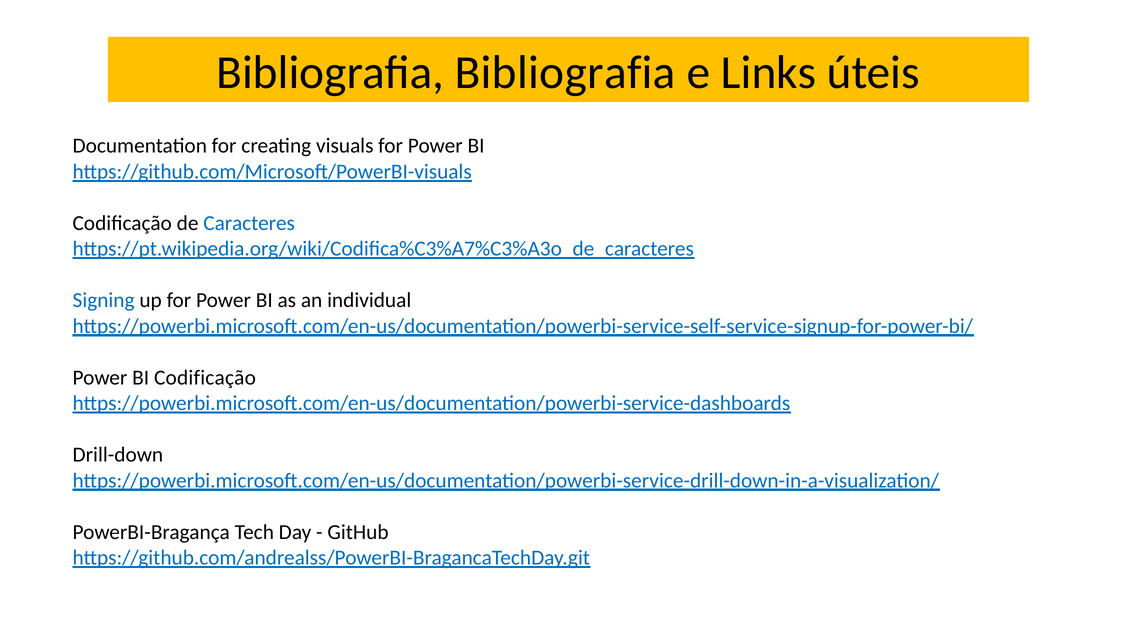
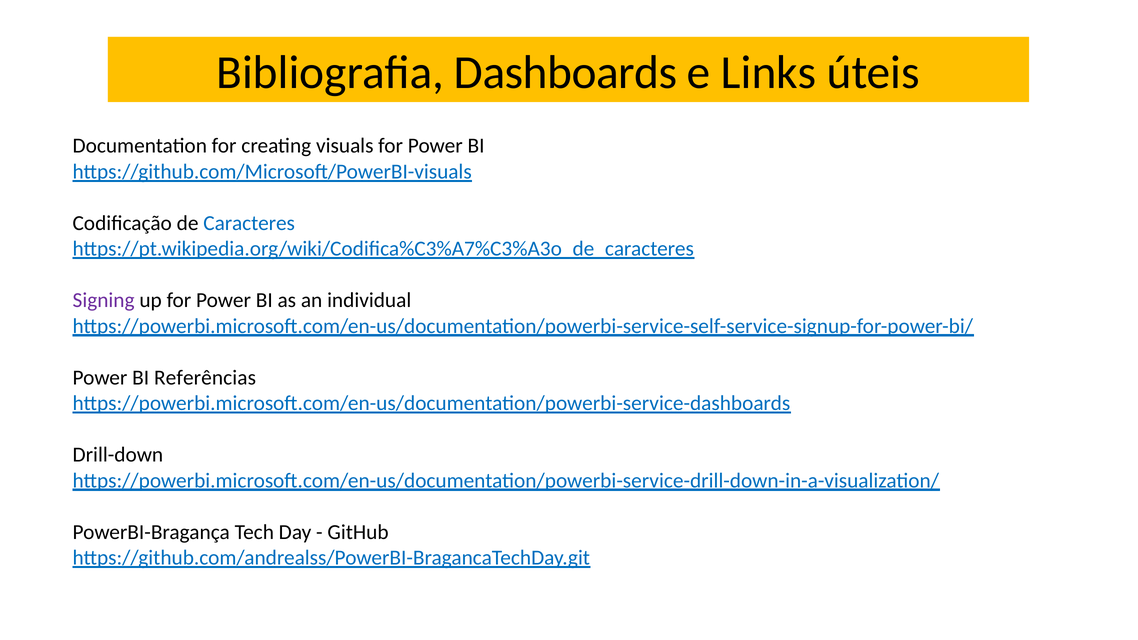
Bibliografia Bibliografia: Bibliografia -> Dashboards
Signing colour: blue -> purple
BI Codificação: Codificação -> Referências
